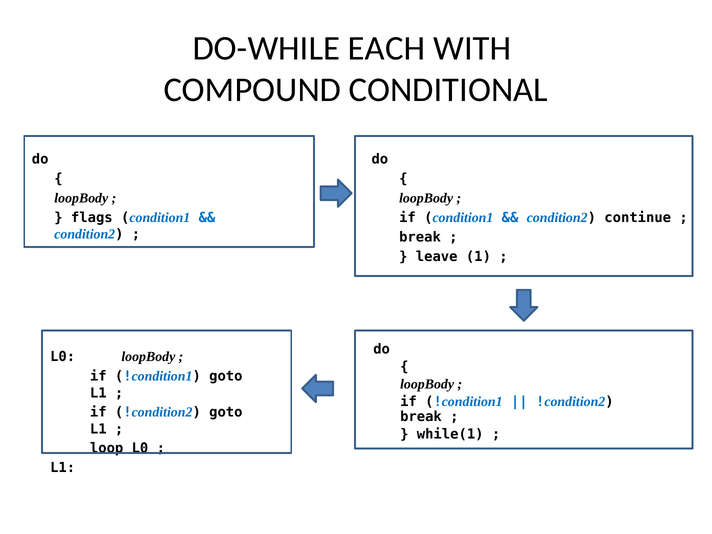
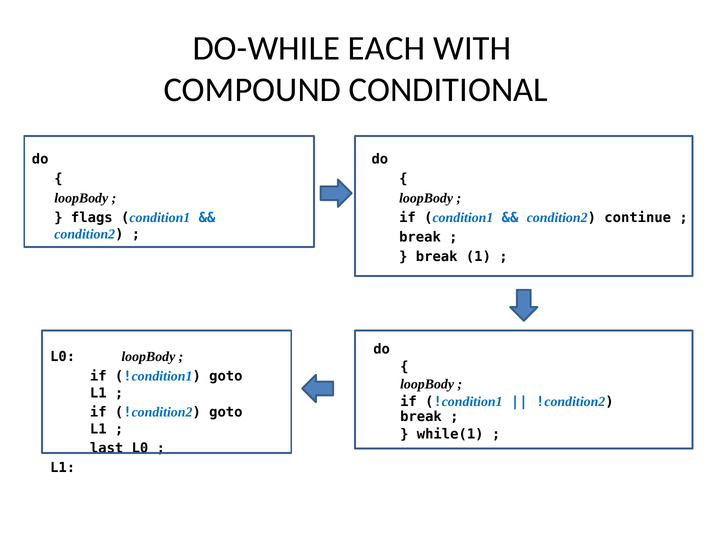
leave at (437, 256): leave -> break
loop: loop -> last
